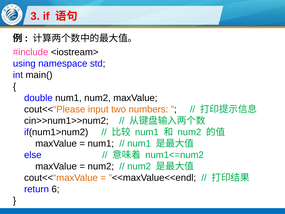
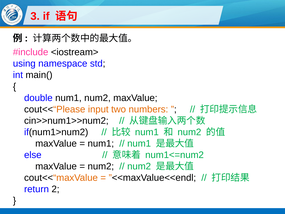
6: 6 -> 2
